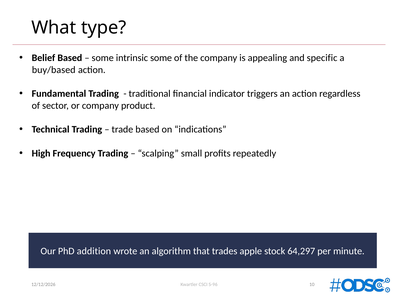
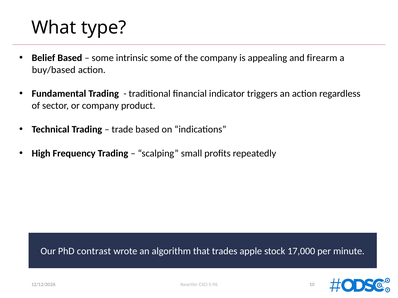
specific: specific -> firearm
addition: addition -> contrast
64,297: 64,297 -> 17,000
